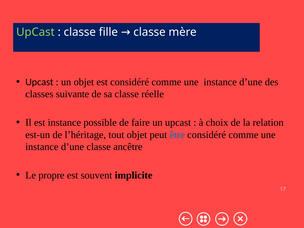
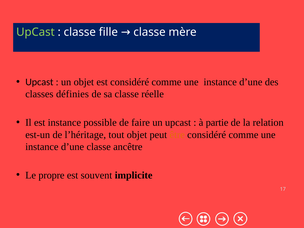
suivante: suivante -> définies
choix: choix -> partie
être colour: blue -> orange
